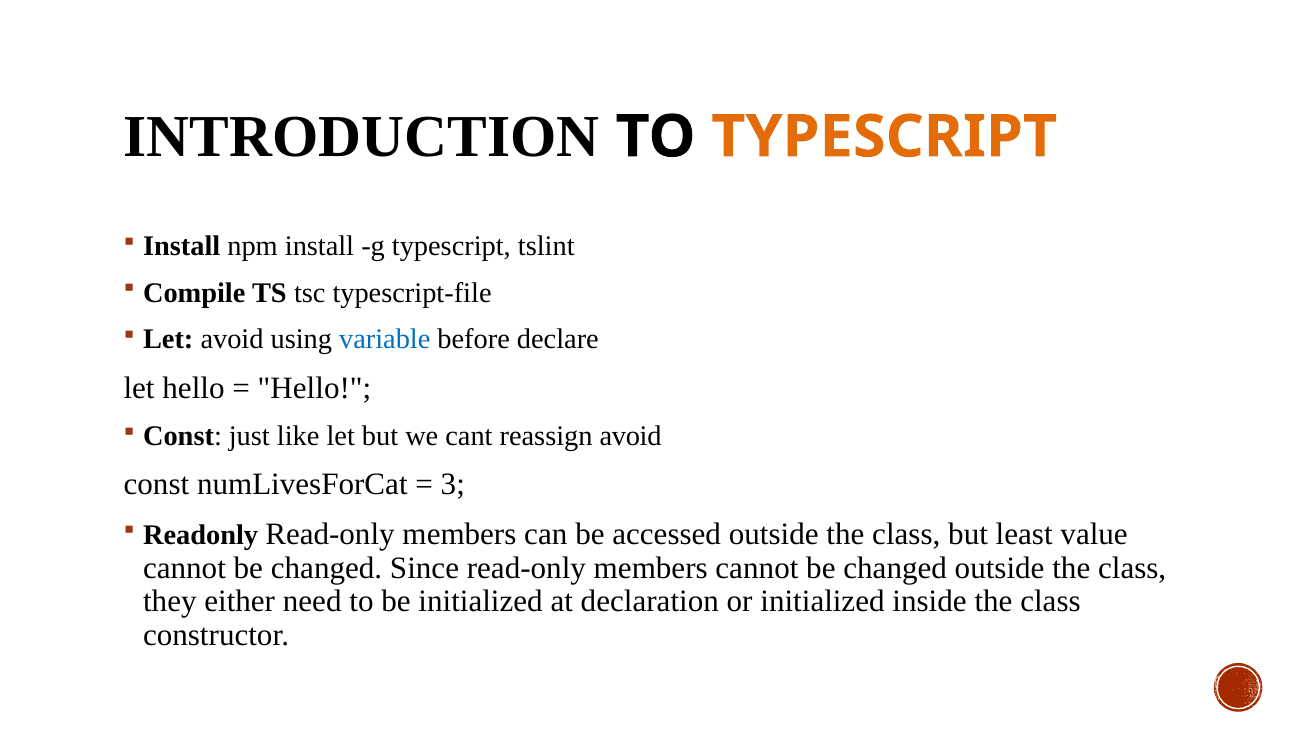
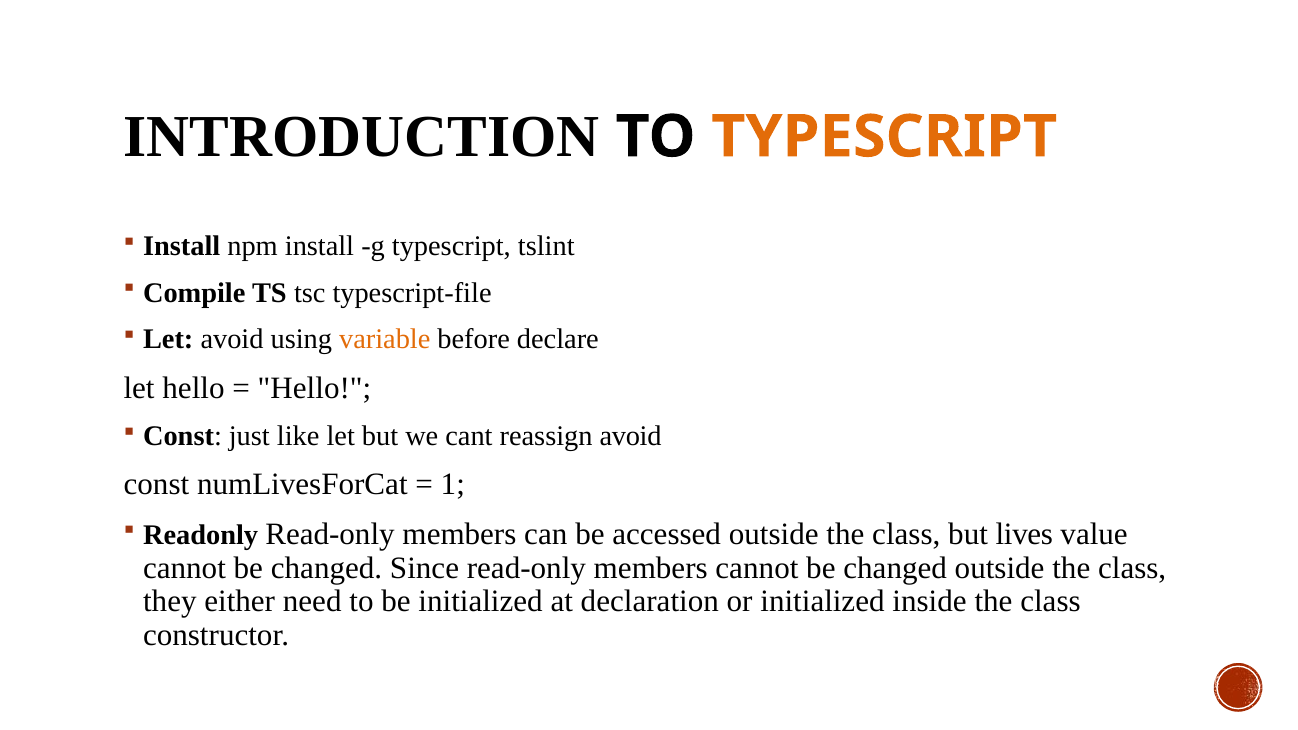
variable colour: blue -> orange
3: 3 -> 1
least: least -> lives
